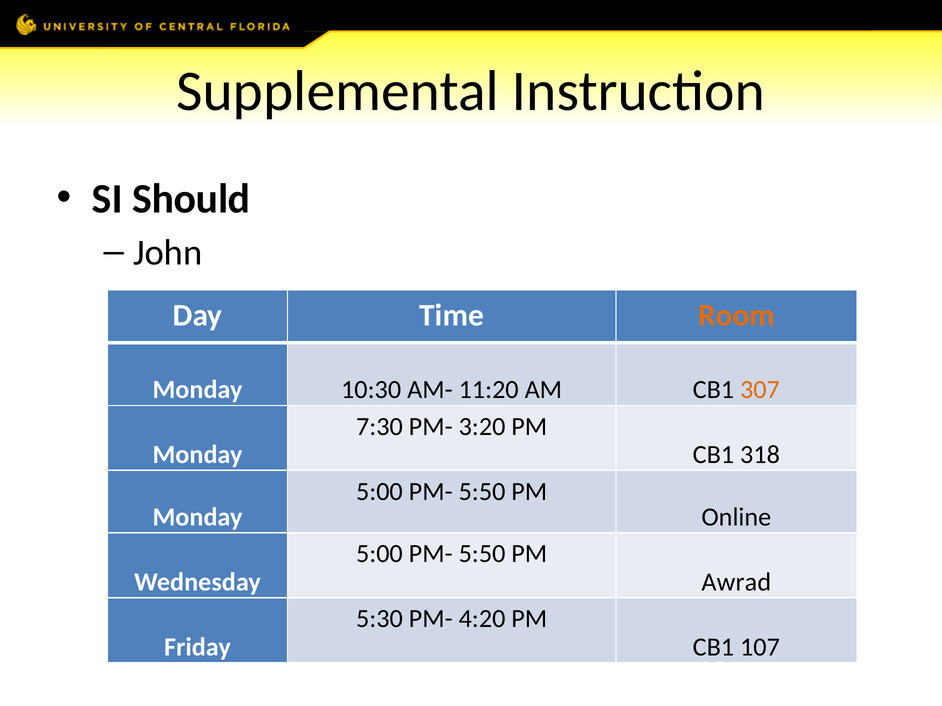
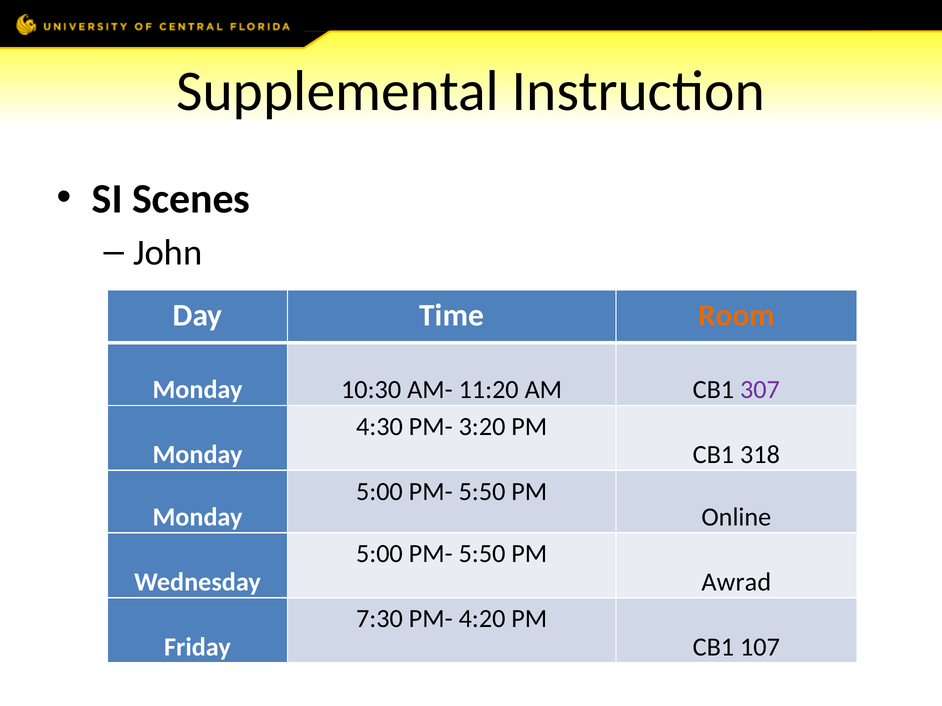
Should: Should -> Scenes
307 colour: orange -> purple
7:30: 7:30 -> 4:30
5:30: 5:30 -> 7:30
